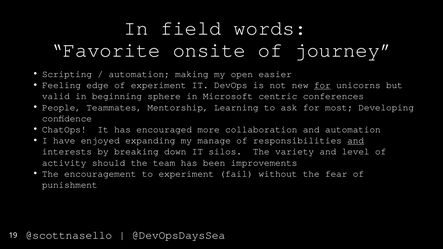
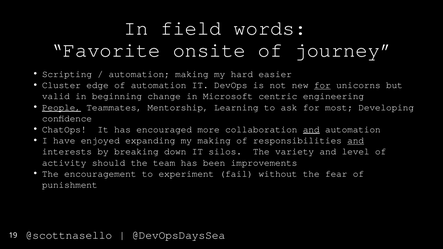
open: open -> hard
Feeling: Feeling -> Cluster
of experiment: experiment -> automation
sphere: sphere -> change
conferences: conferences -> engineering
People underline: none -> present
and at (311, 130) underline: none -> present
my manage: manage -> making
